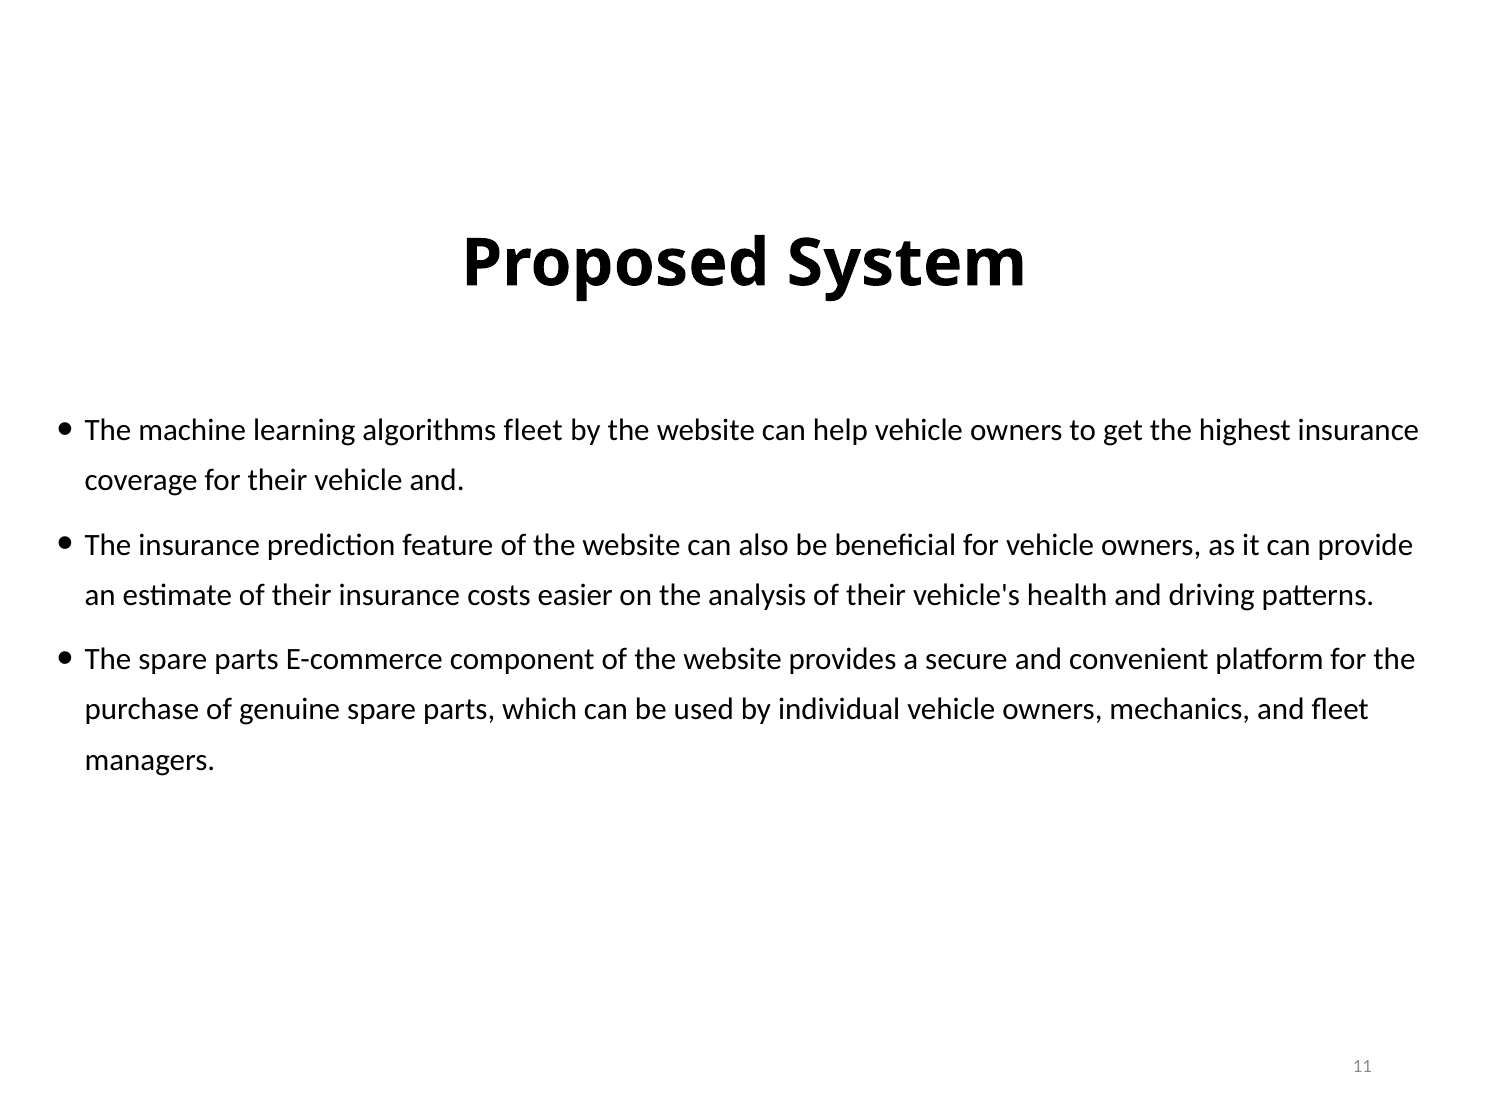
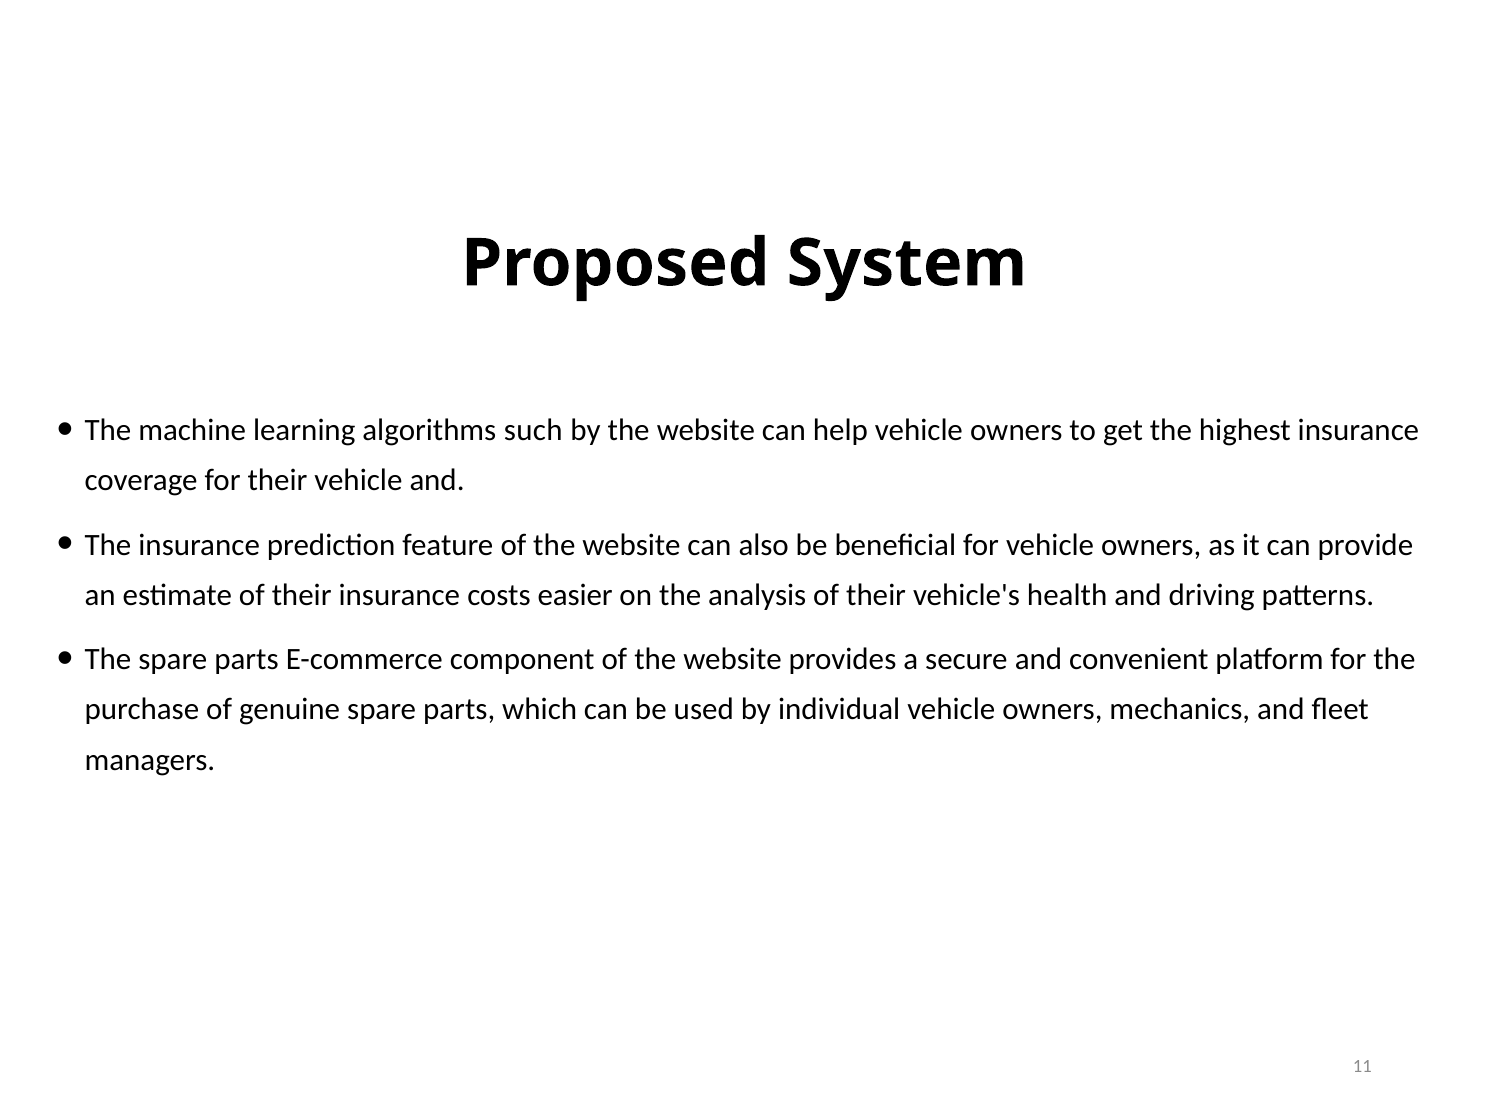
algorithms fleet: fleet -> such
